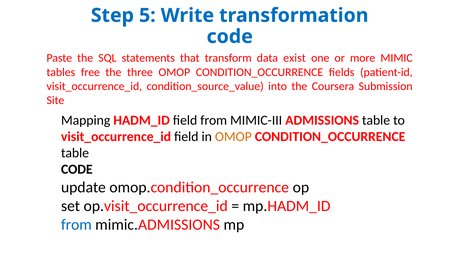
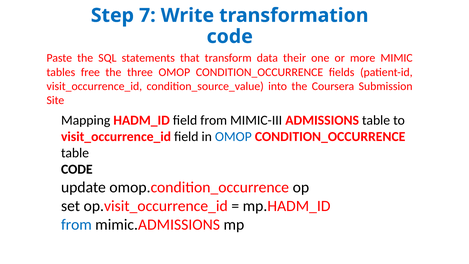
5: 5 -> 7
exist: exist -> their
OMOP at (233, 136) colour: orange -> blue
